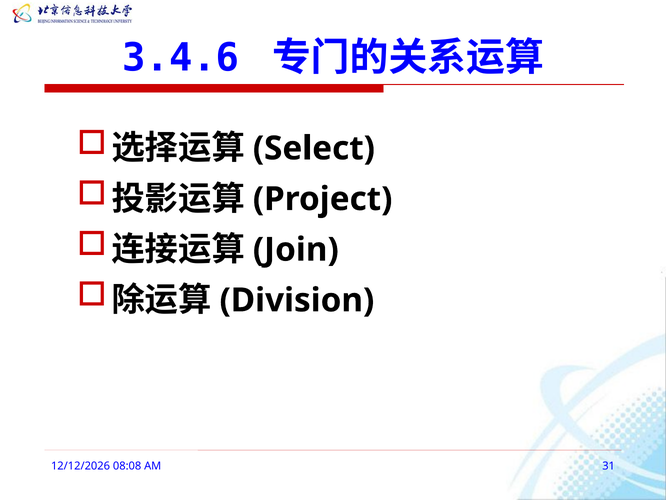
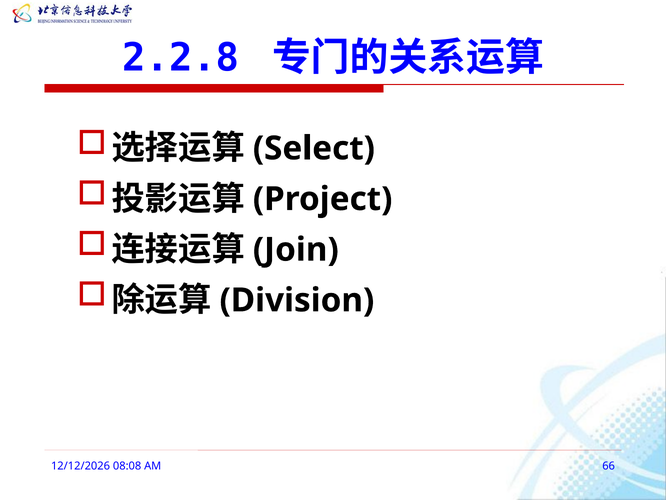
3.4.6: 3.4.6 -> 2.2.8
31: 31 -> 66
